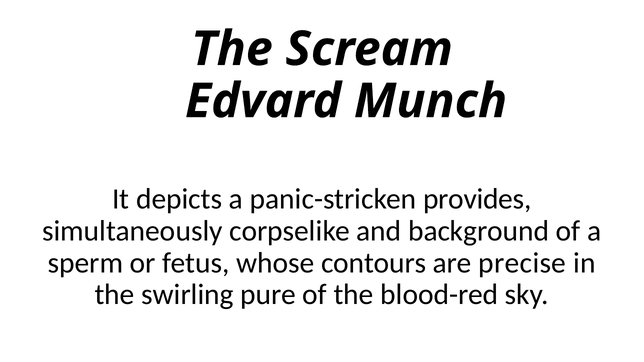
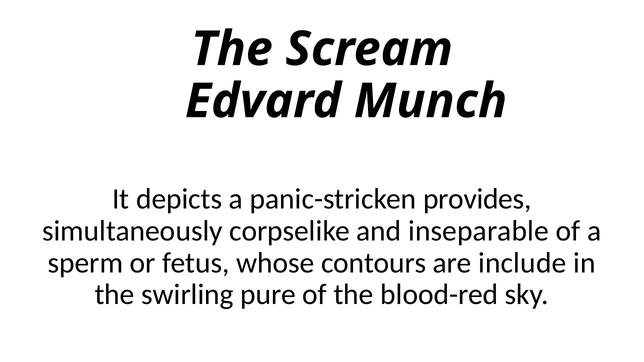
background: background -> inseparable
precise: precise -> include
